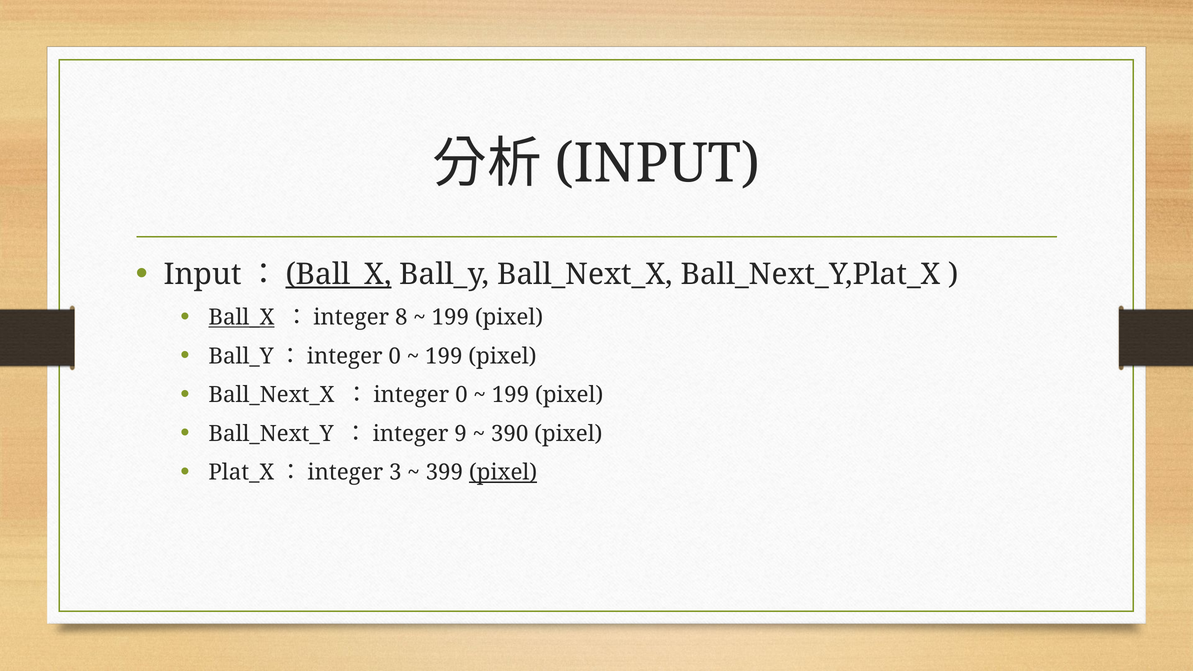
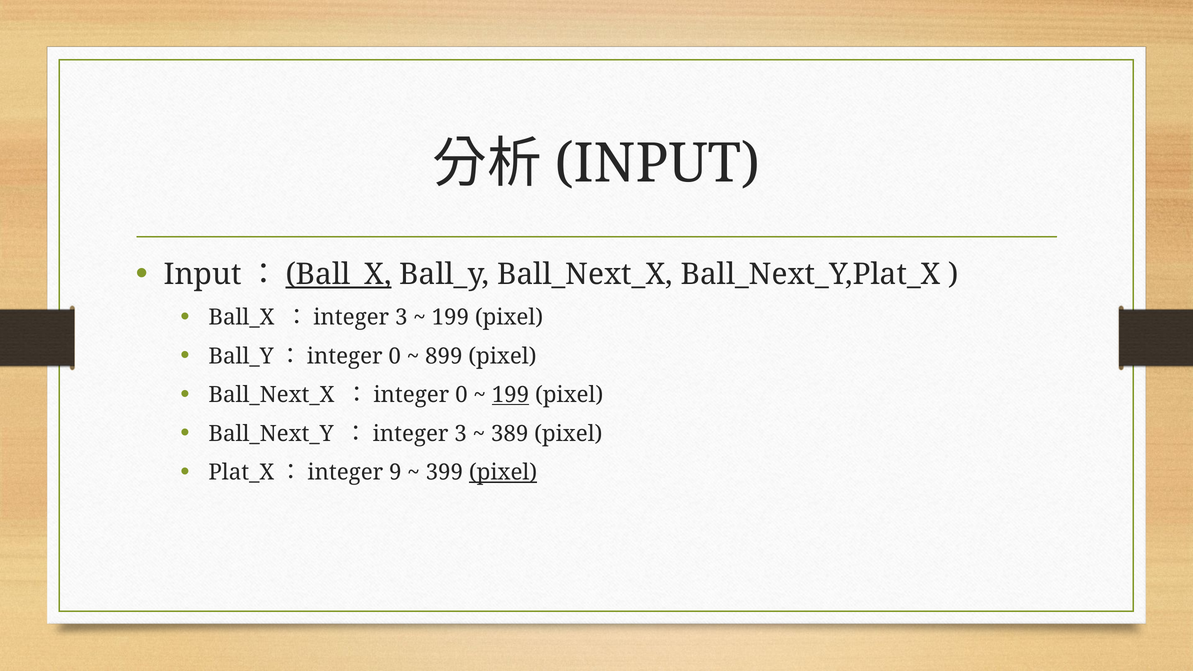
Ball_X at (241, 317) underline: present -> none
8 at (401, 317): 8 -> 3
199 at (444, 356): 199 -> 899
199 at (510, 395) underline: none -> present
Ball_Next_Y ：integer 9: 9 -> 3
390: 390 -> 389
3: 3 -> 9
